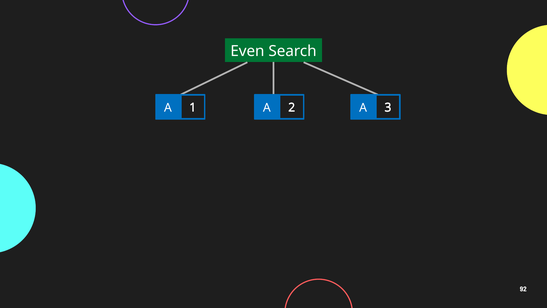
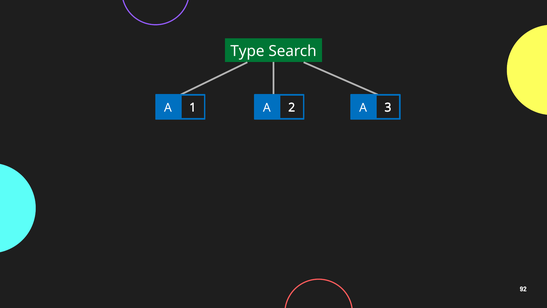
Even: Even -> Type
